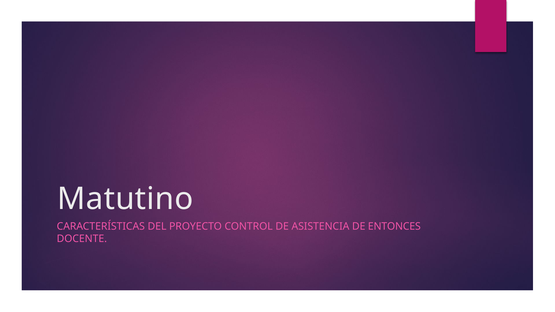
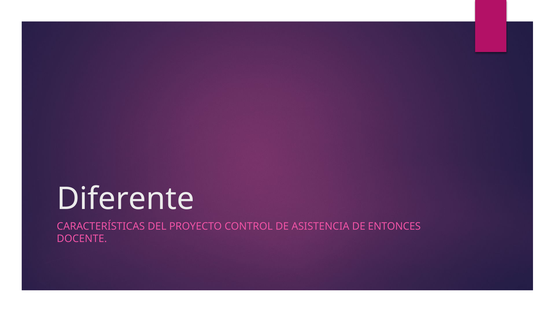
Matutino: Matutino -> Diferente
